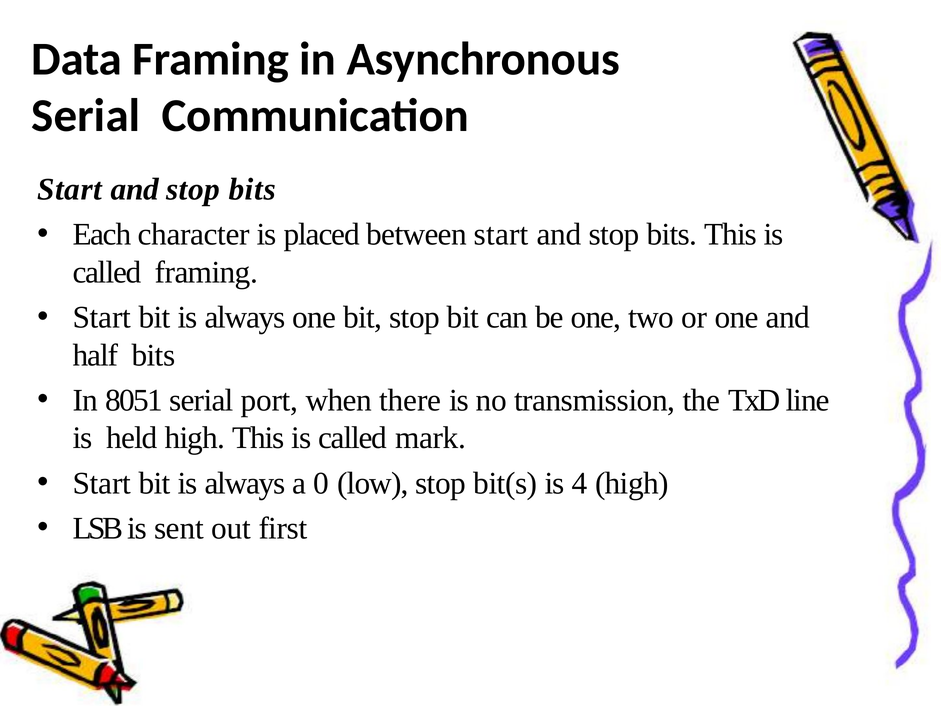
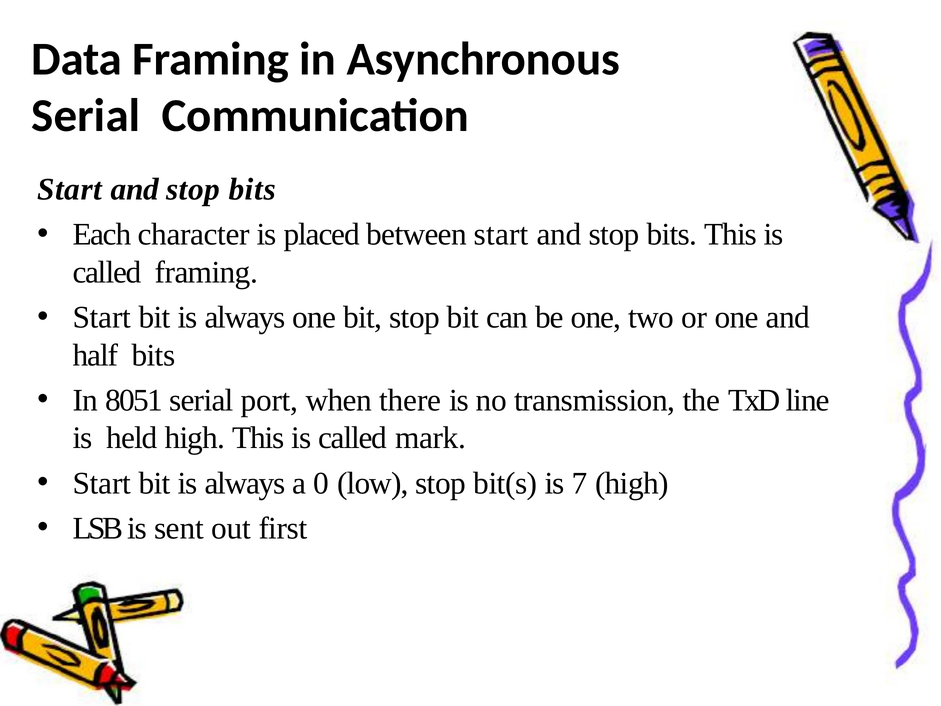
4: 4 -> 7
